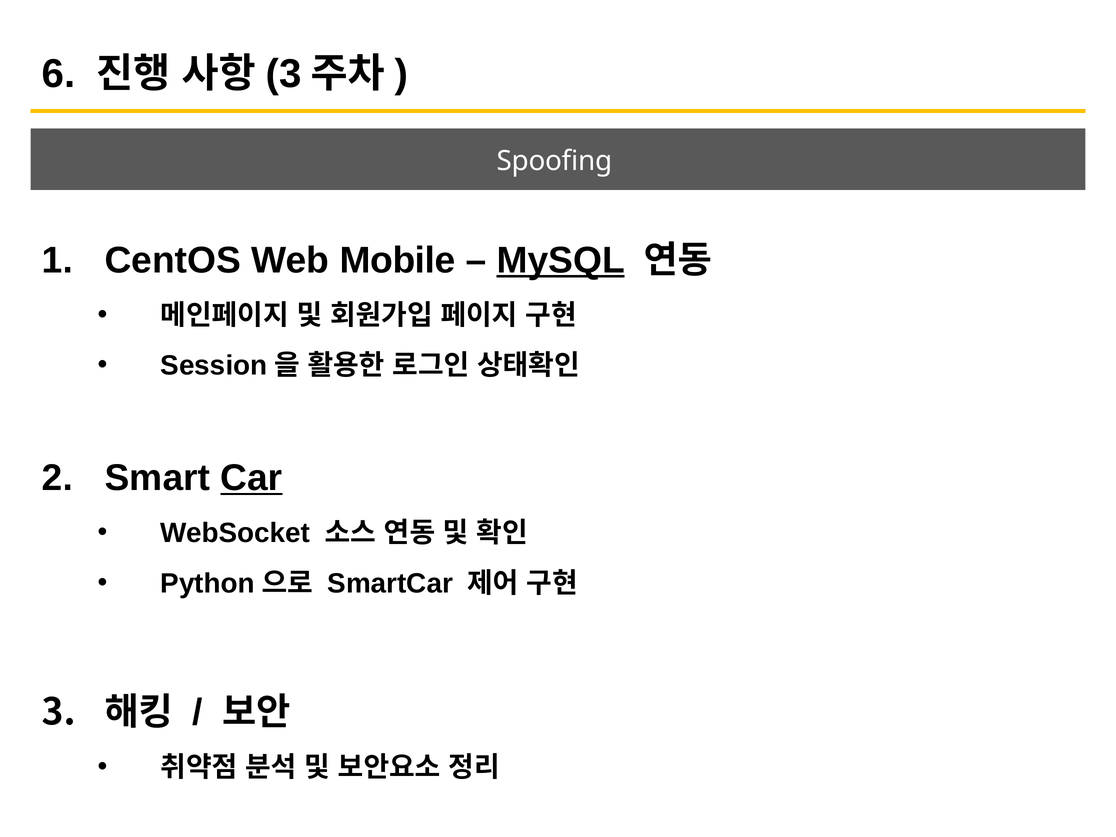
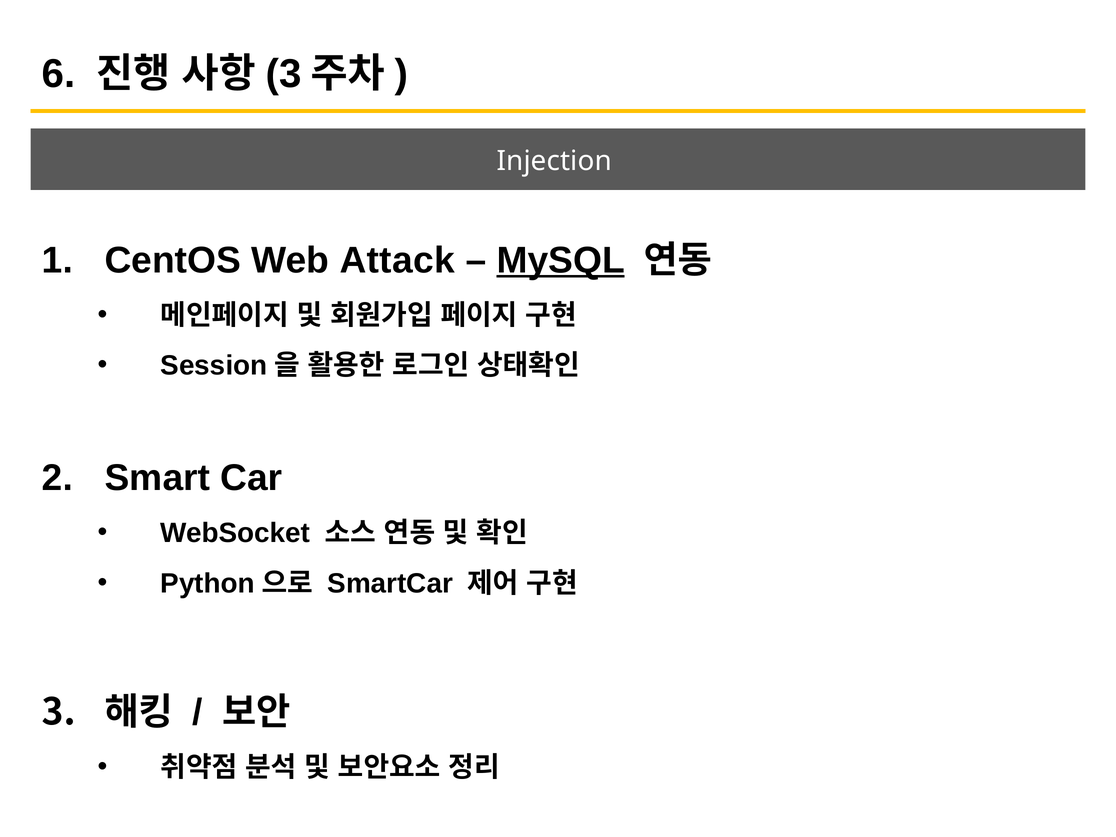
Spoofing: Spoofing -> Injection
Mobile: Mobile -> Attack
Car underline: present -> none
